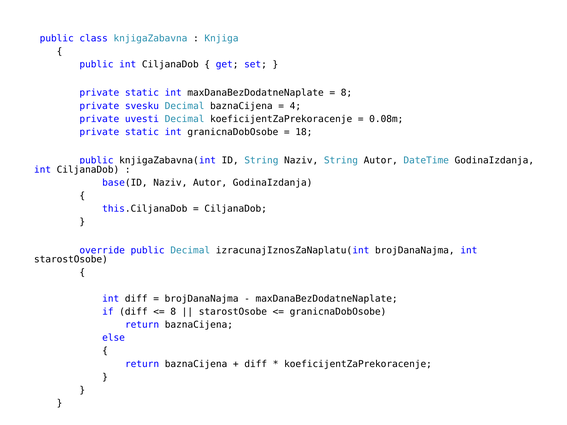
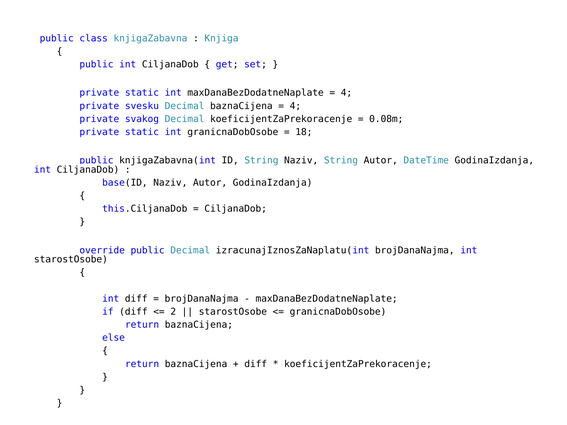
8 at (346, 93): 8 -> 4
uvesti: uvesti -> svakog
8 at (173, 312): 8 -> 2
